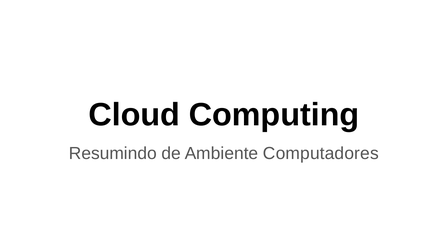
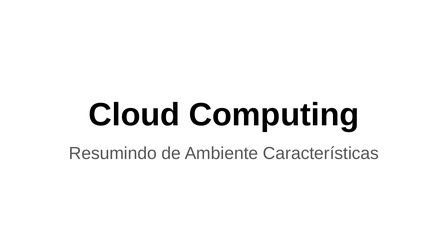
Computadores: Computadores -> Características
